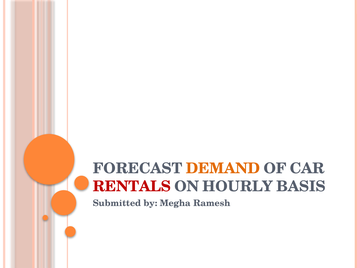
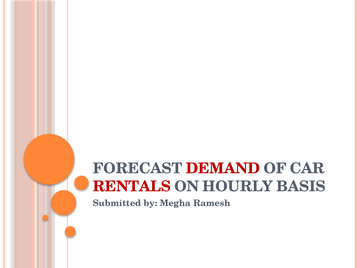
DEMAND colour: orange -> red
